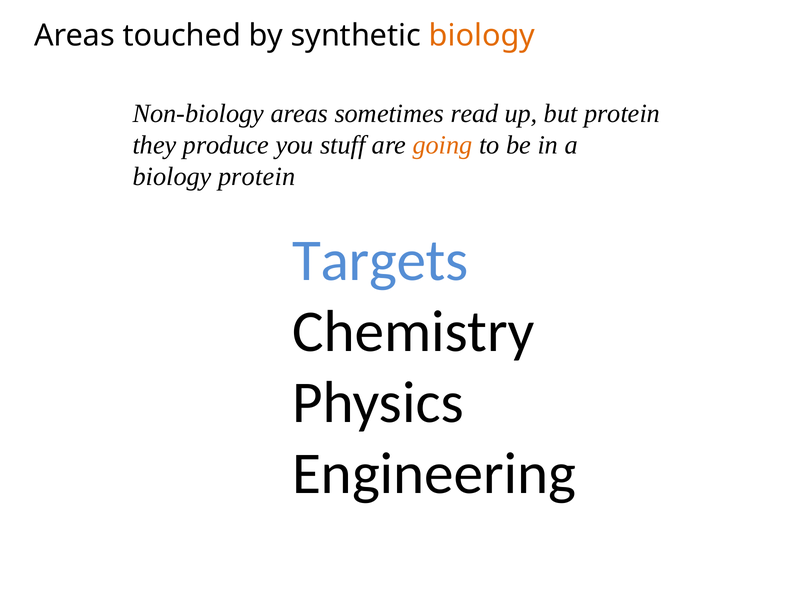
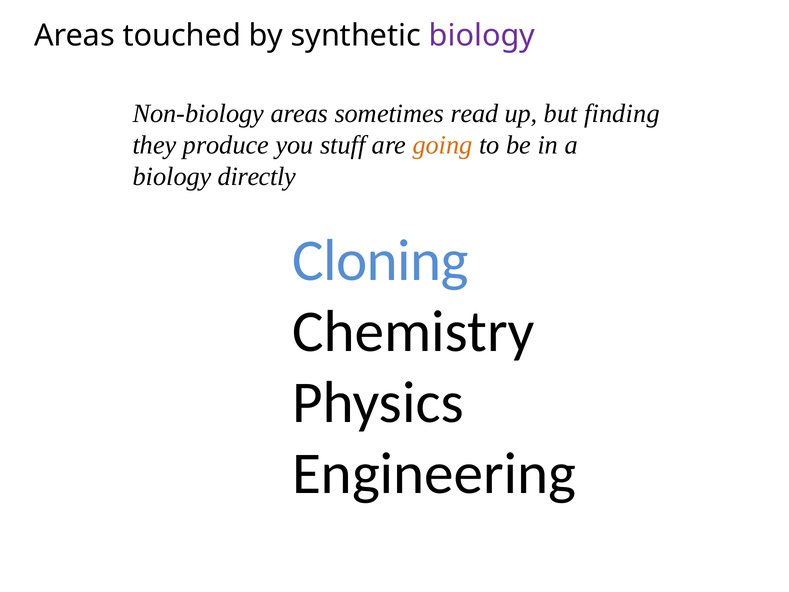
biology at (482, 36) colour: orange -> purple
but protein: protein -> finding
biology protein: protein -> directly
Targets: Targets -> Cloning
